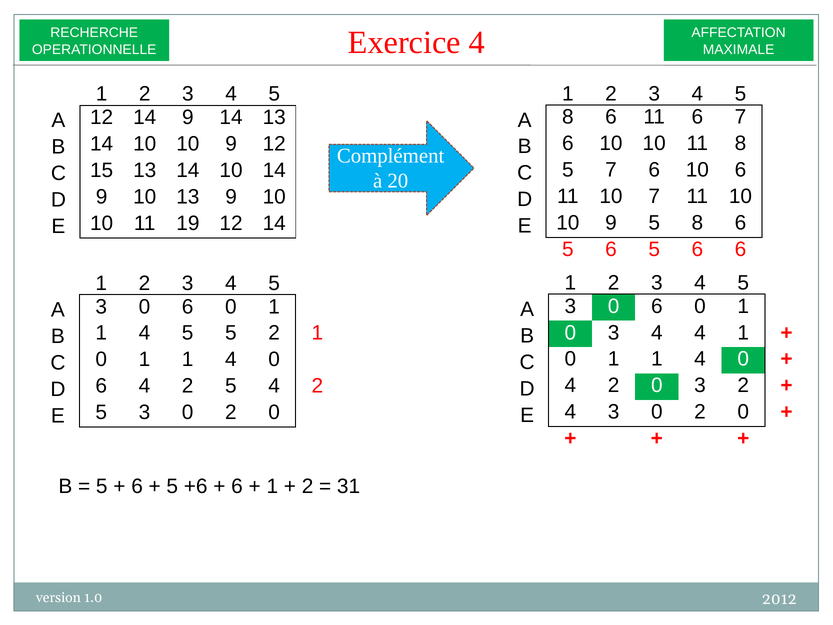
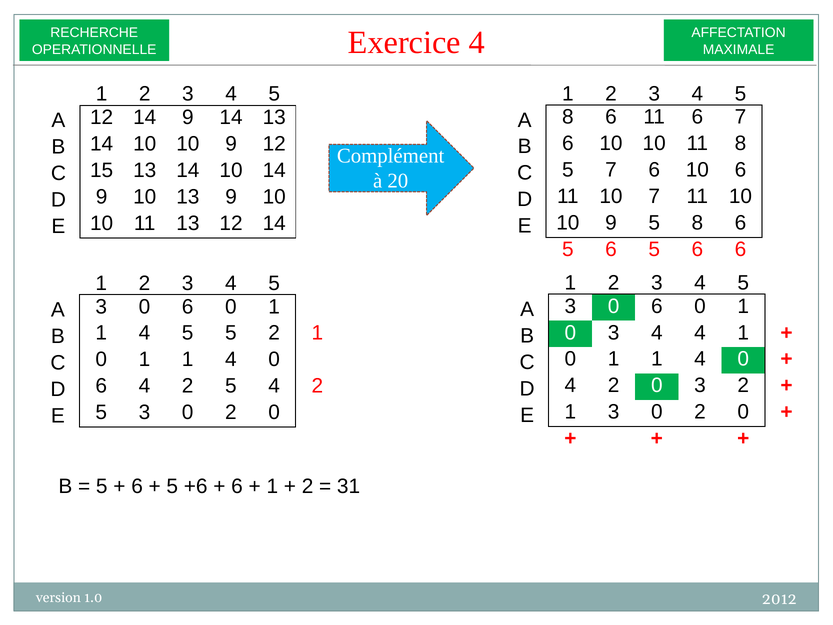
11 19: 19 -> 13
E 4: 4 -> 1
